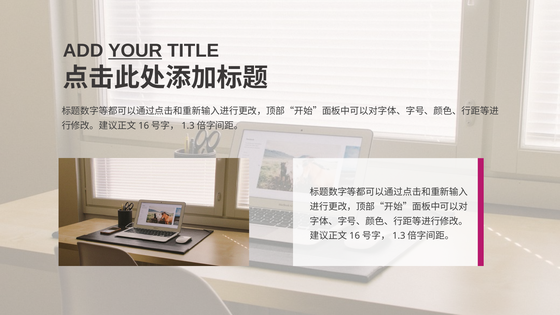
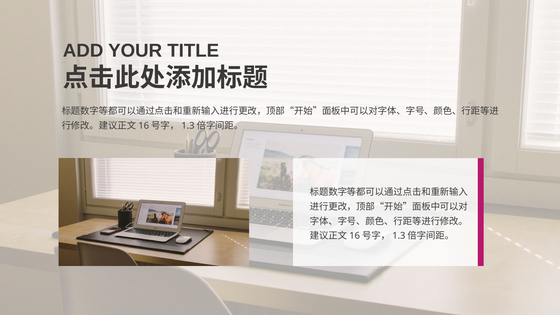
YOUR underline: present -> none
